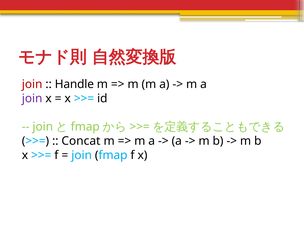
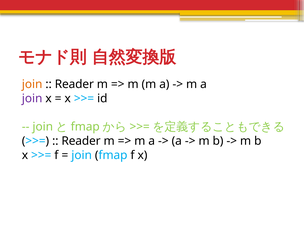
join at (32, 84) colour: red -> orange
Handle at (74, 84): Handle -> Reader
Concat at (81, 141): Concat -> Reader
